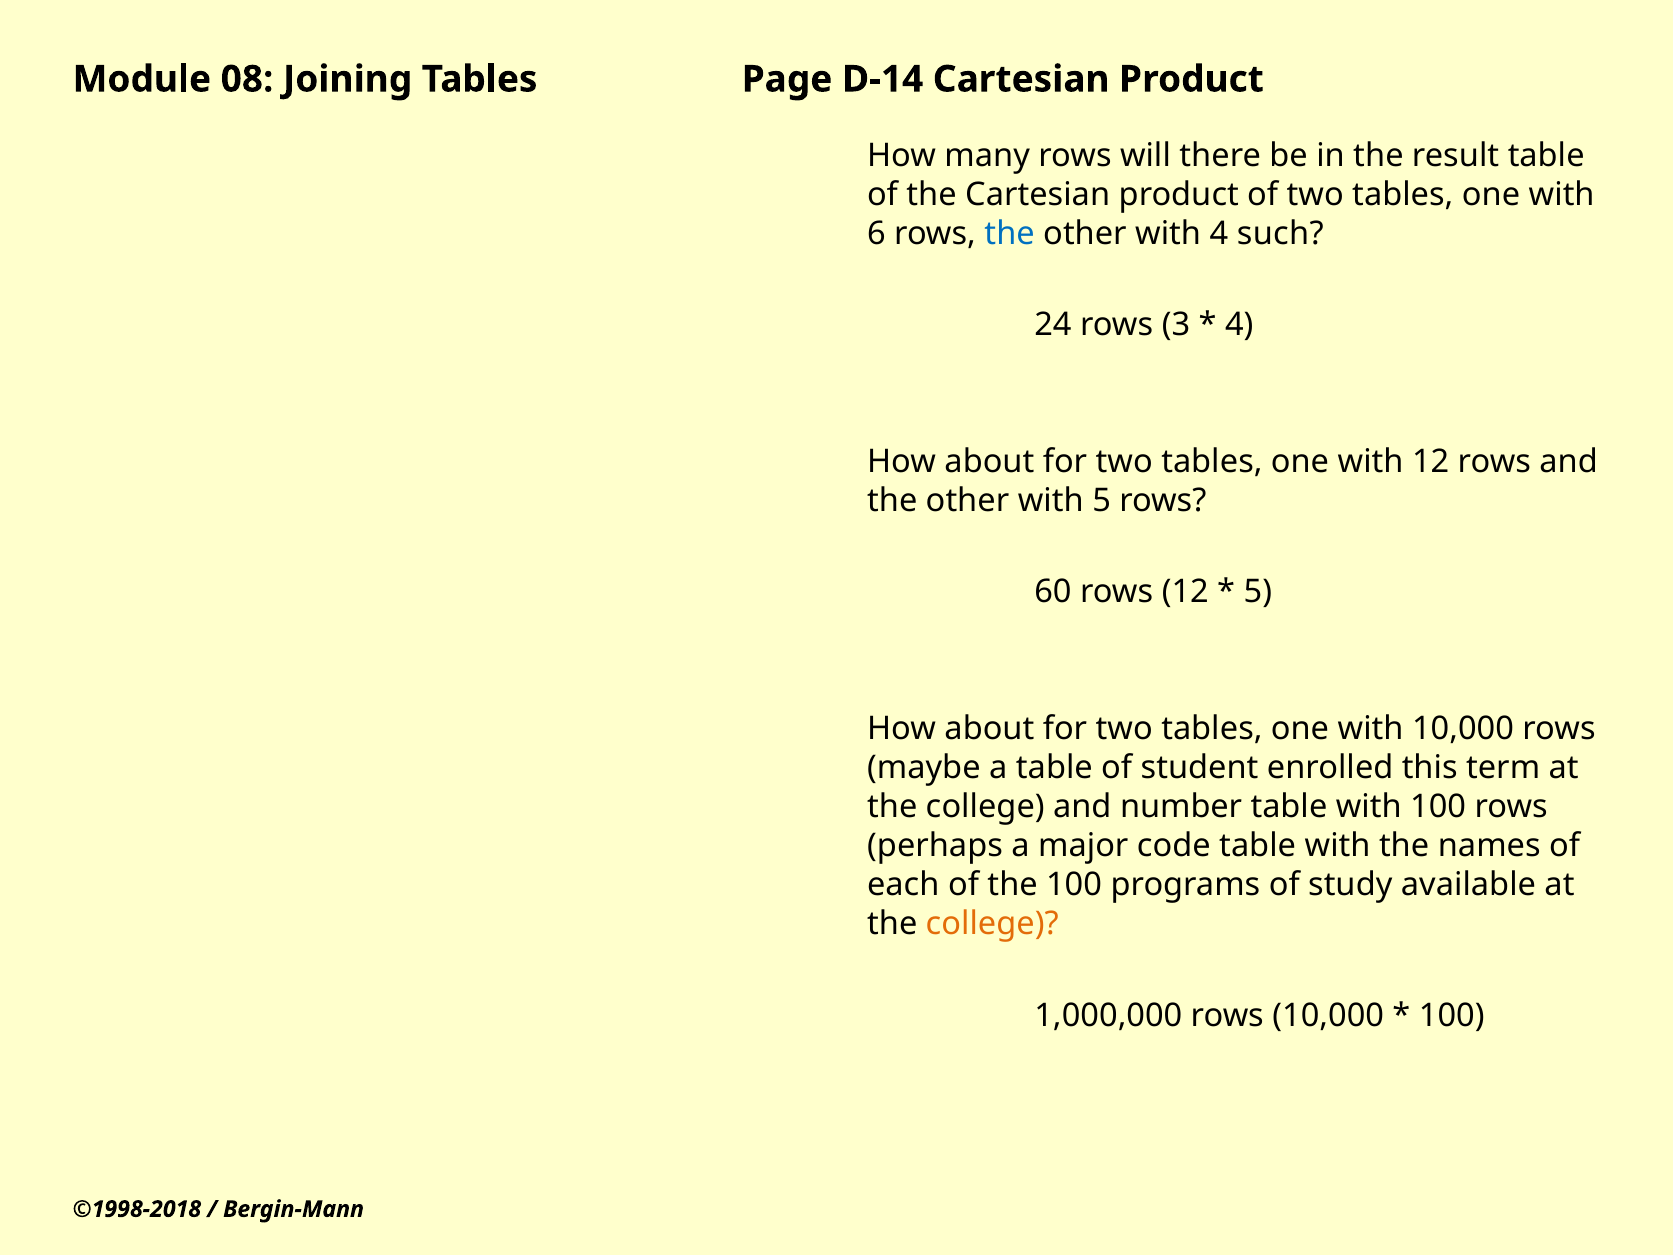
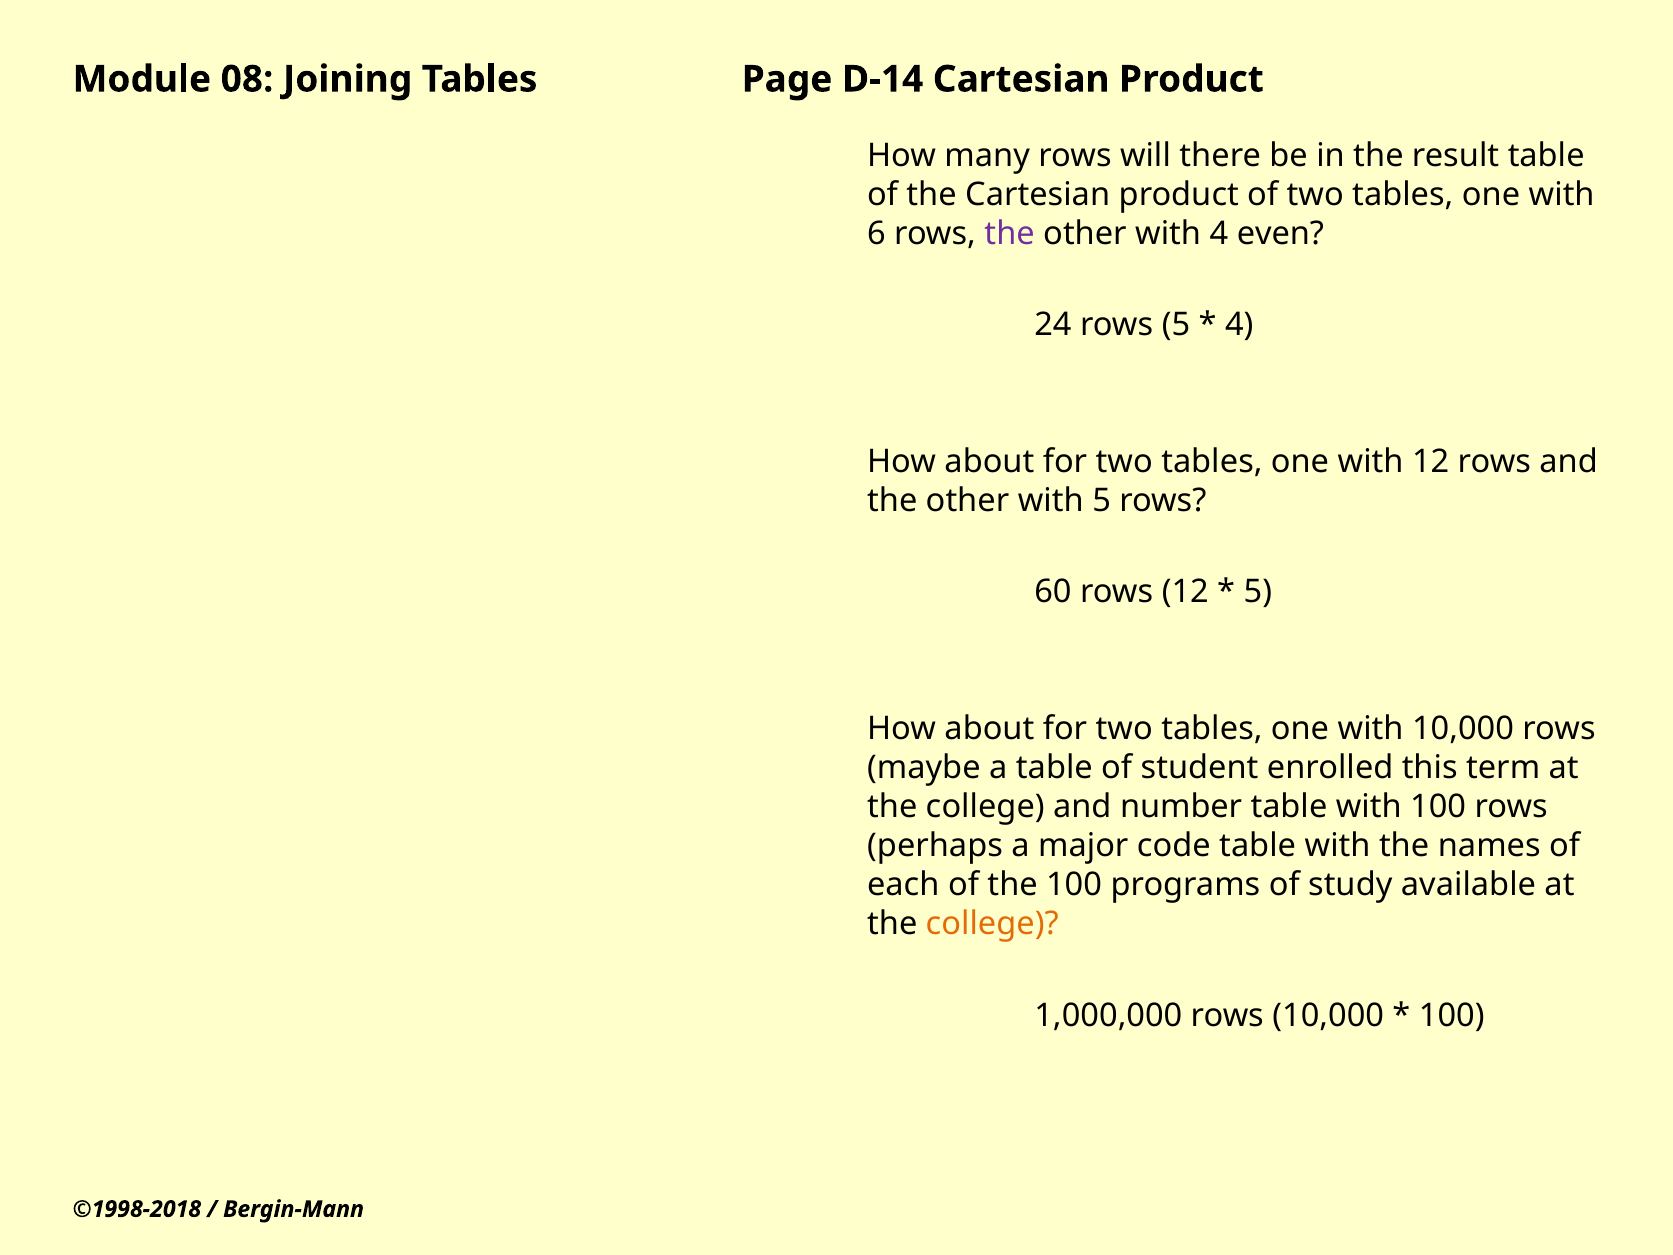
the at (1010, 234) colour: blue -> purple
such: such -> even
rows 3: 3 -> 5
